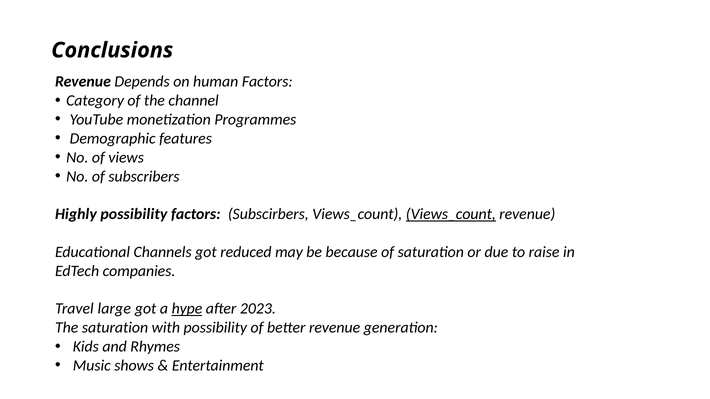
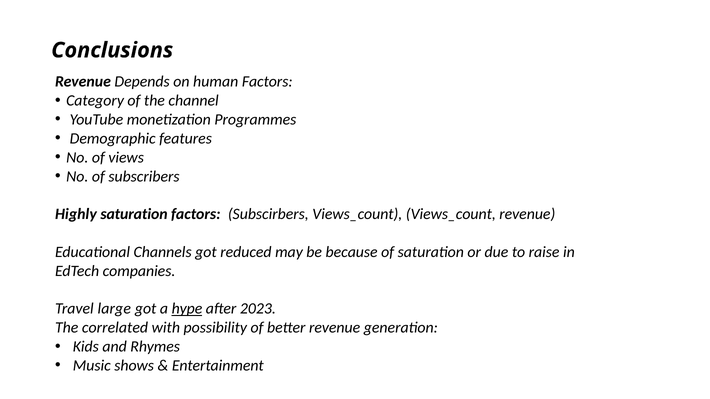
Highly possibility: possibility -> saturation
Views_count at (451, 214) underline: present -> none
The saturation: saturation -> correlated
